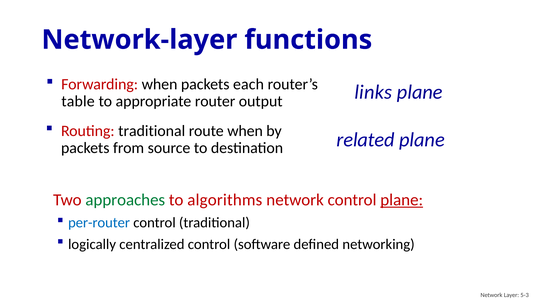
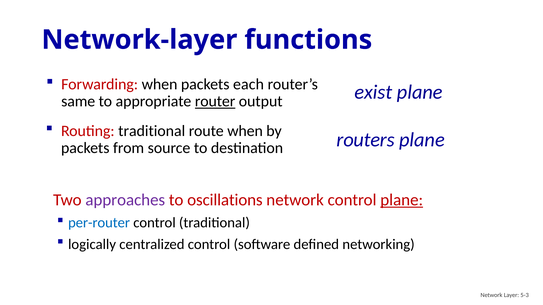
table: table -> same
router underline: none -> present
links: links -> exist
related: related -> routers
approaches colour: green -> purple
algorithms: algorithms -> oscillations
